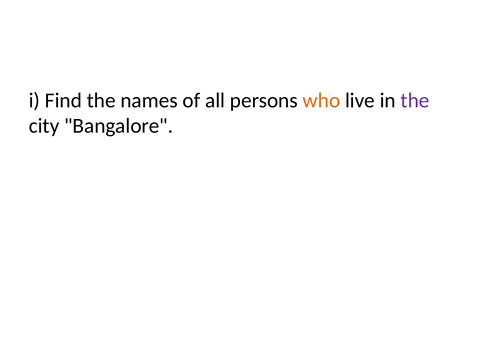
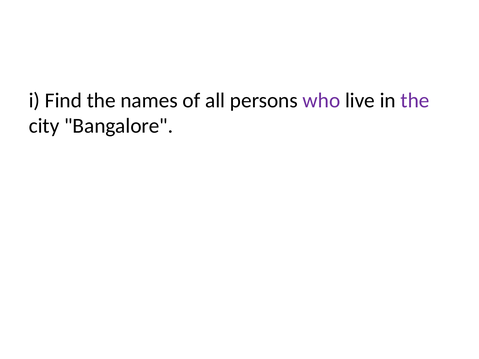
who colour: orange -> purple
